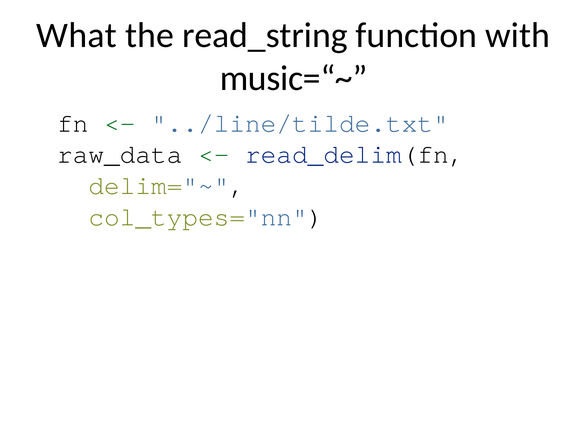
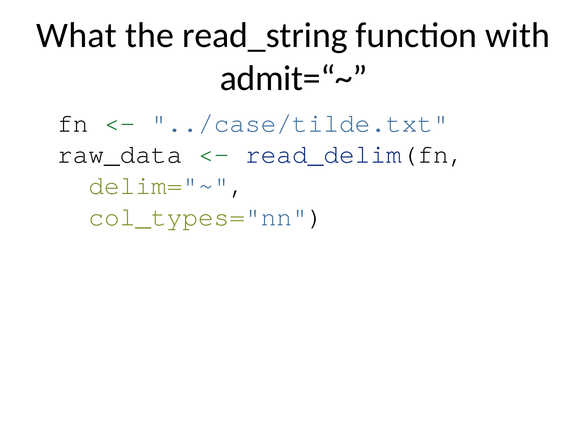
music=“~: music=“~ -> admit=“~
../line/tilde.txt: ../line/tilde.txt -> ../case/tilde.txt
